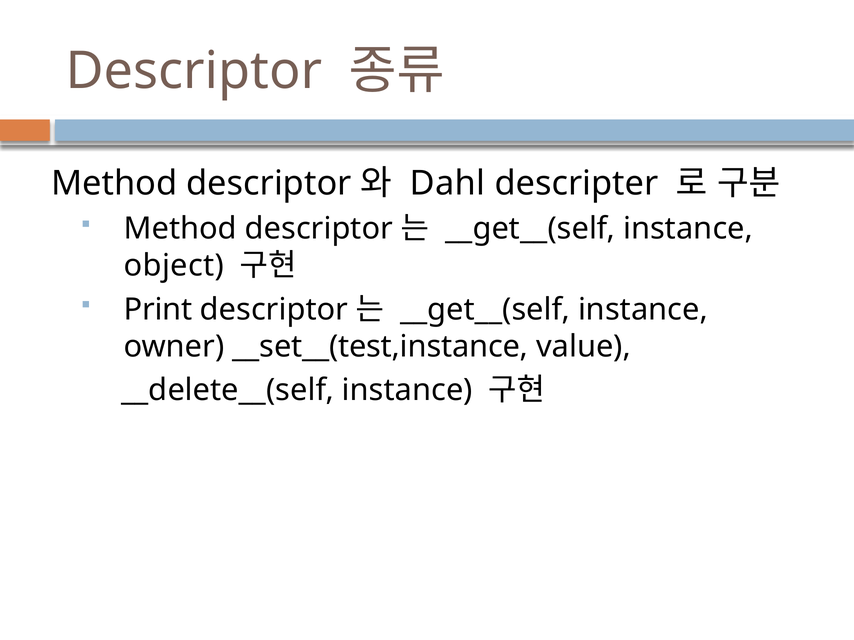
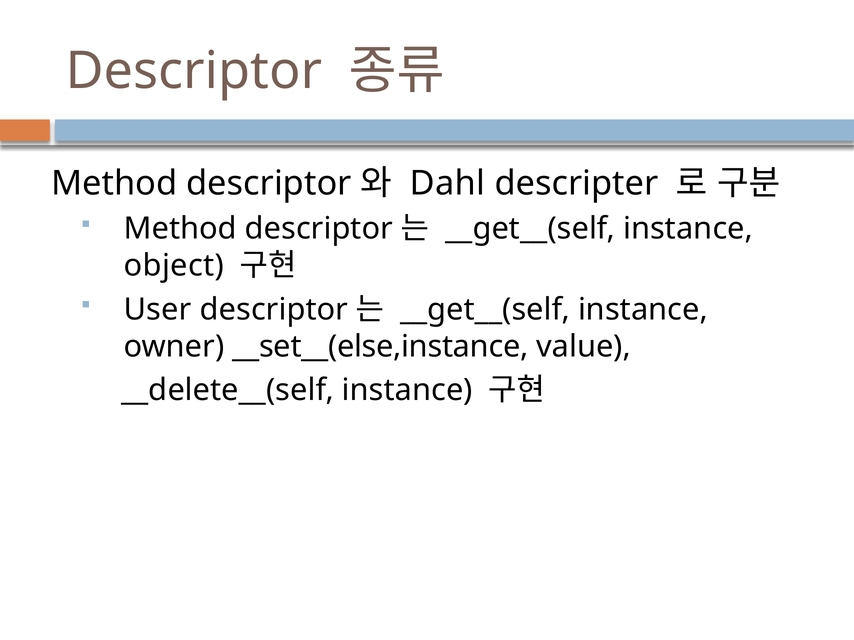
Print: Print -> User
__set__(test,instance: __set__(test,instance -> __set__(else,instance
